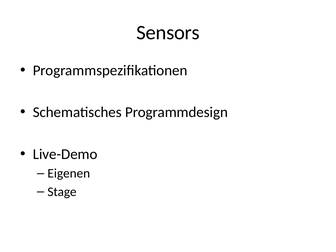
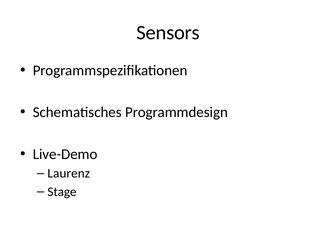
Eigenen: Eigenen -> Laurenz
